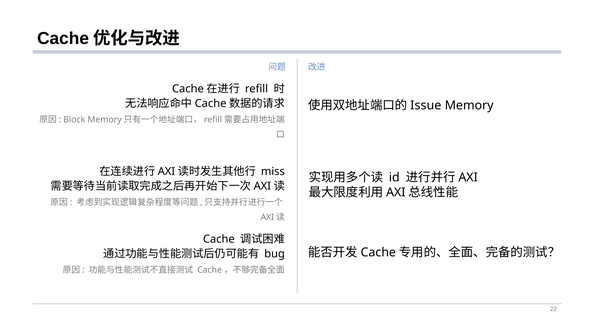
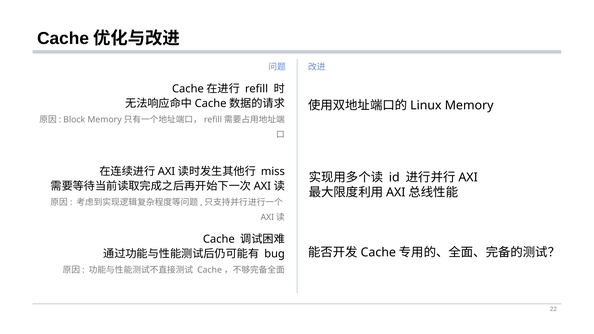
Issue: Issue -> Linux
